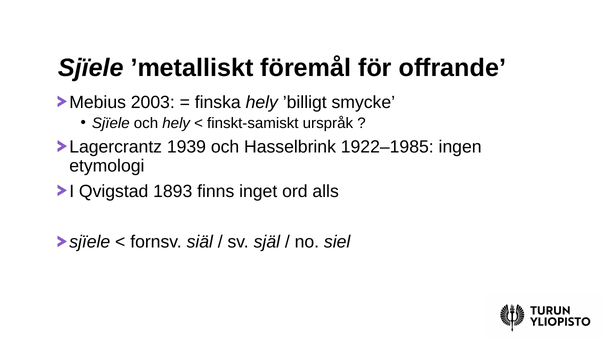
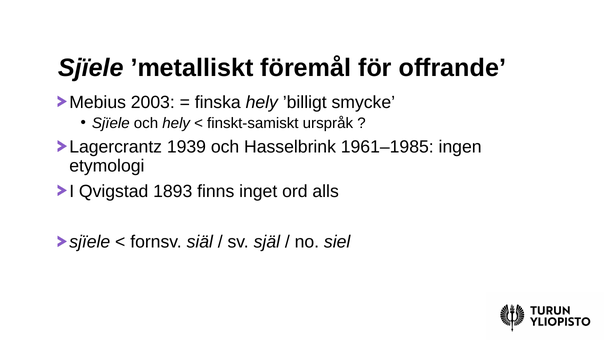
1922–1985: 1922–1985 -> 1961–1985
